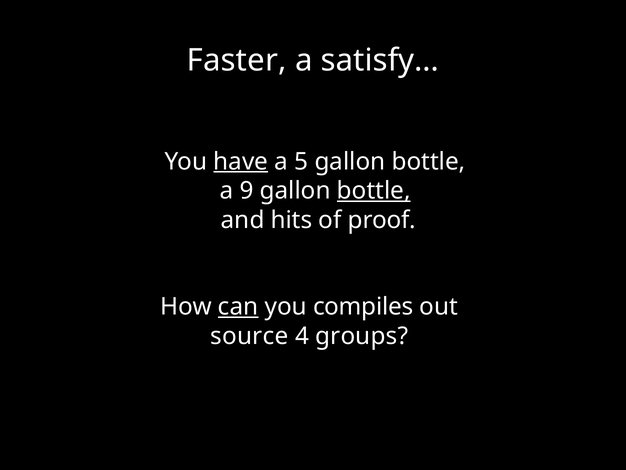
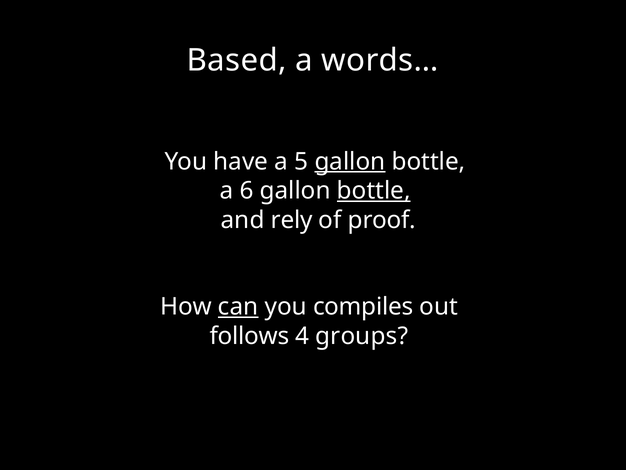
Faster: Faster -> Based
satisfy…: satisfy… -> words…
have underline: present -> none
gallon at (350, 161) underline: none -> present
9: 9 -> 6
hits: hits -> rely
source: source -> follows
